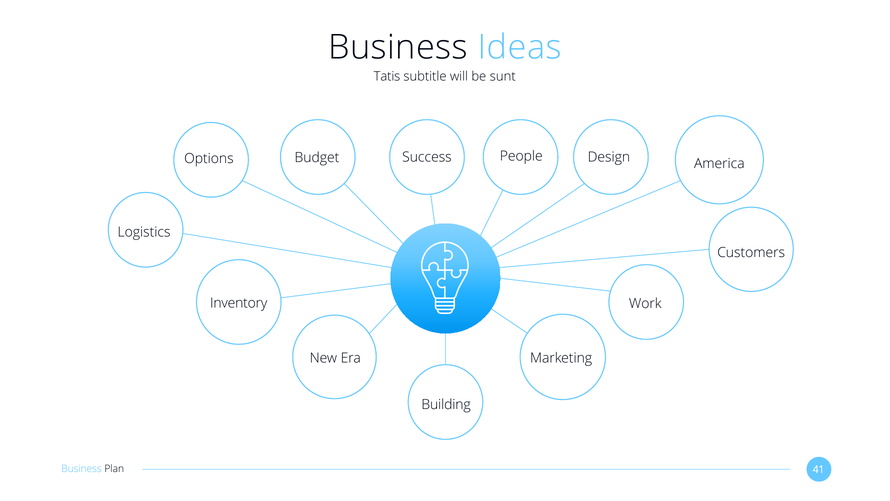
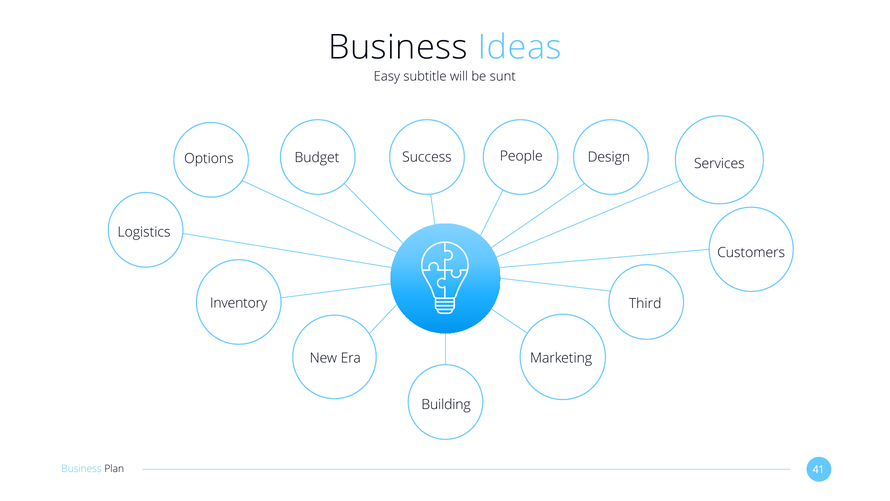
Tatis: Tatis -> Easy
America: America -> Services
Work: Work -> Third
